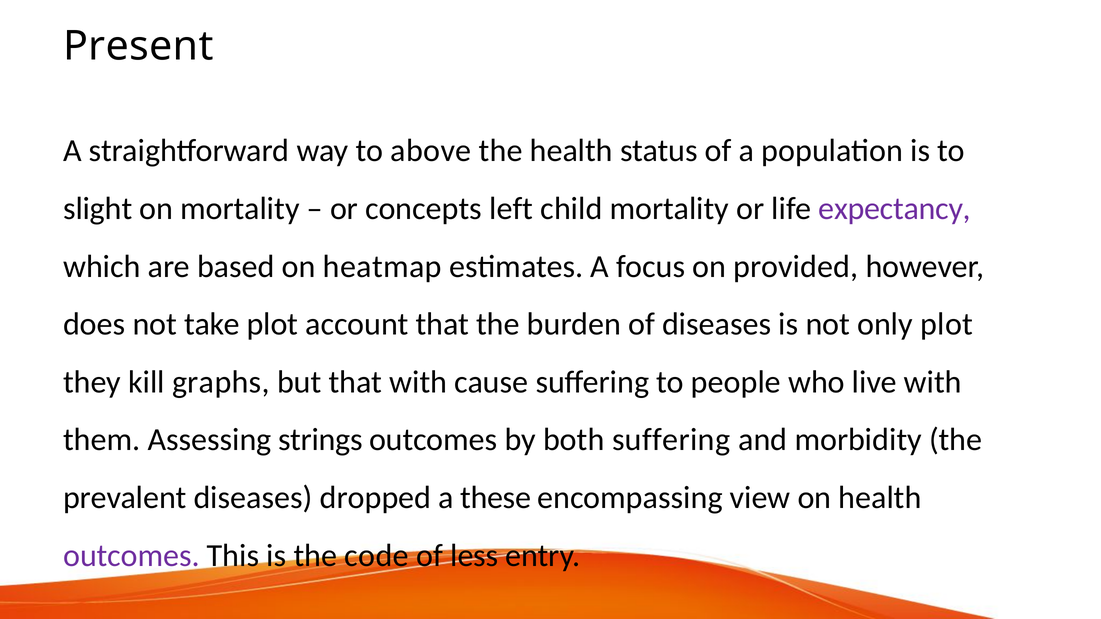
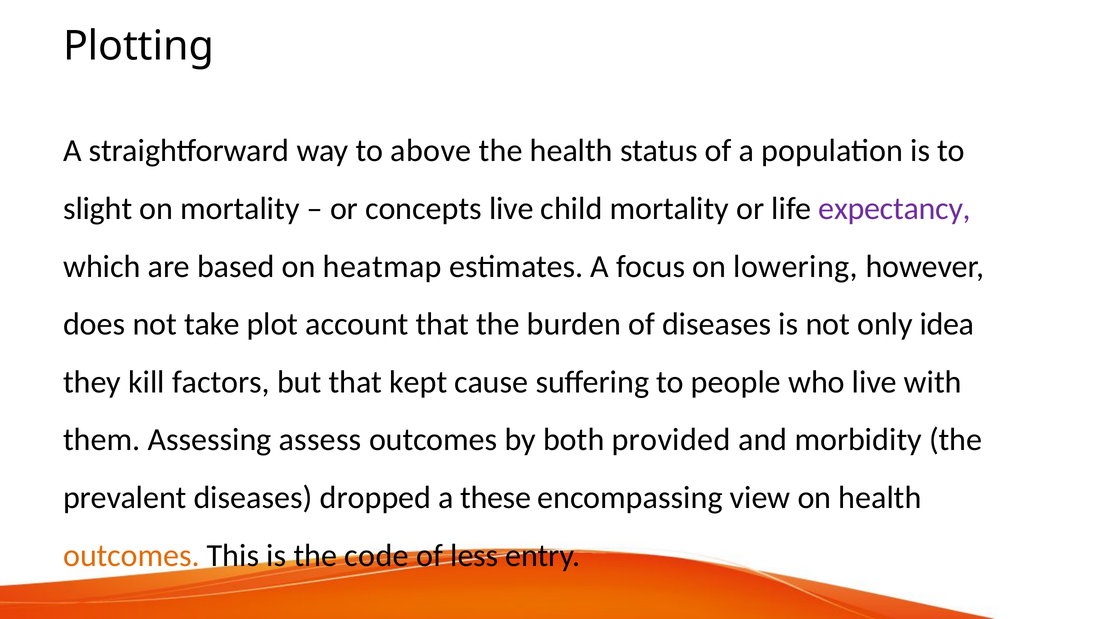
Present: Present -> Plotting
concepts left: left -> live
provided: provided -> lowering
only plot: plot -> idea
graphs: graphs -> factors
that with: with -> kept
strings: strings -> assess
both suffering: suffering -> provided
outcomes at (131, 556) colour: purple -> orange
